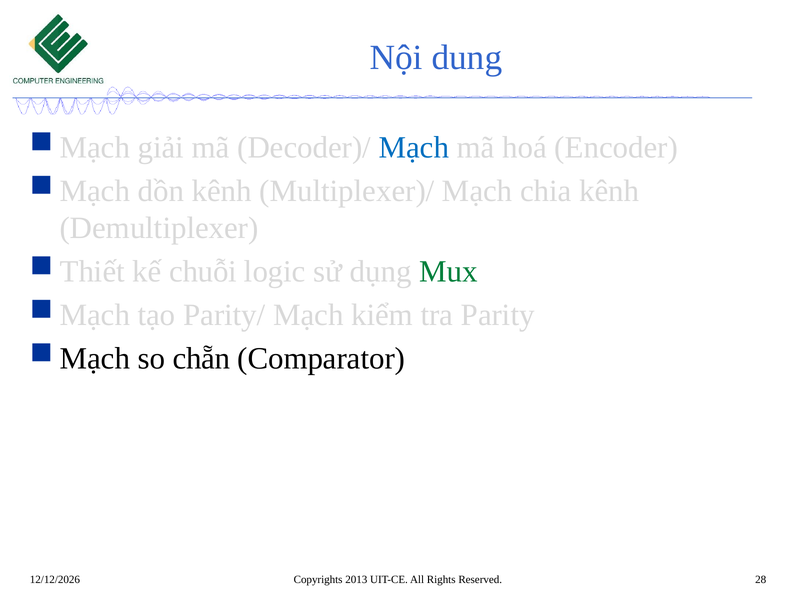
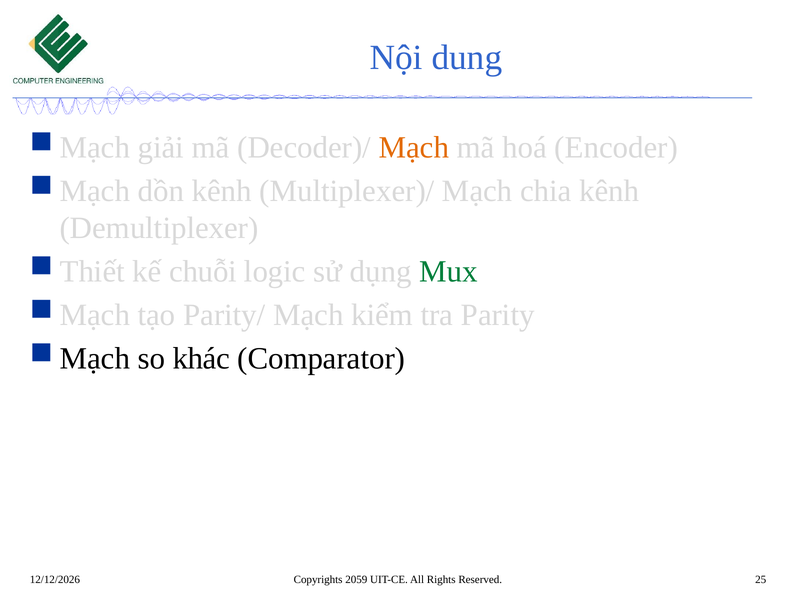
Mạch at (414, 148) colour: blue -> orange
chẵn: chẵn -> khác
2013: 2013 -> 2059
28: 28 -> 25
